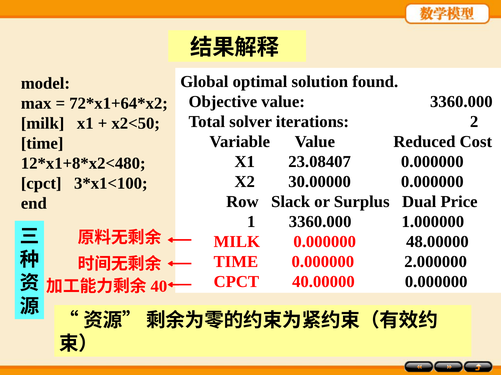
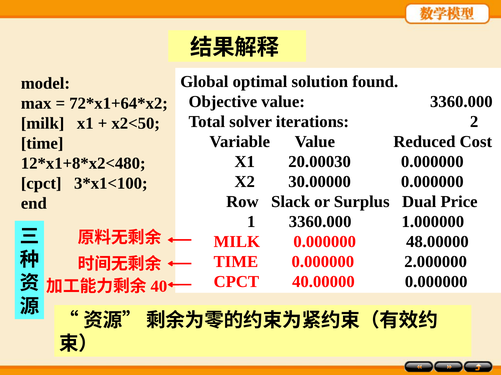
23.08407: 23.08407 -> 20.00030
